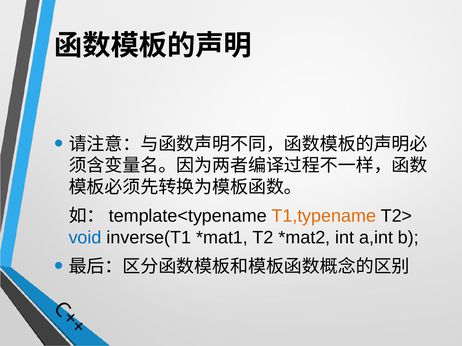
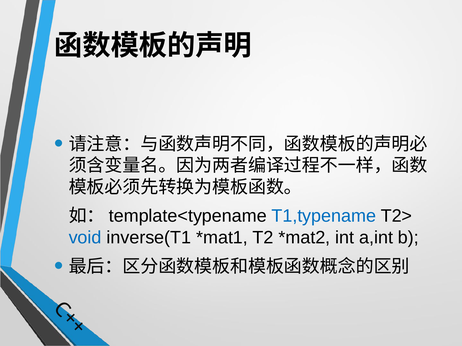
T1,typename colour: orange -> blue
